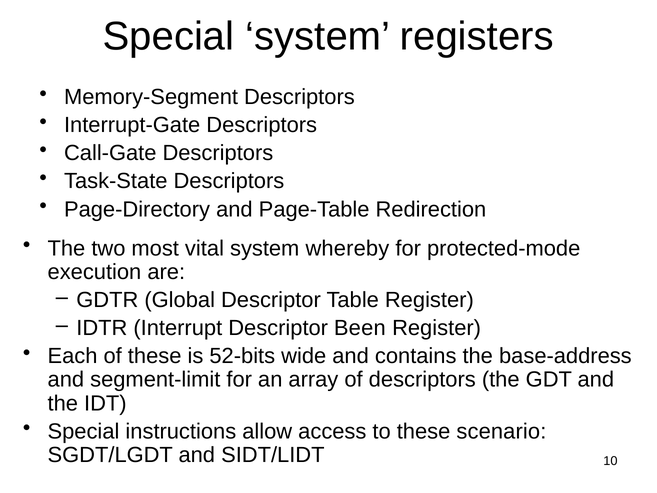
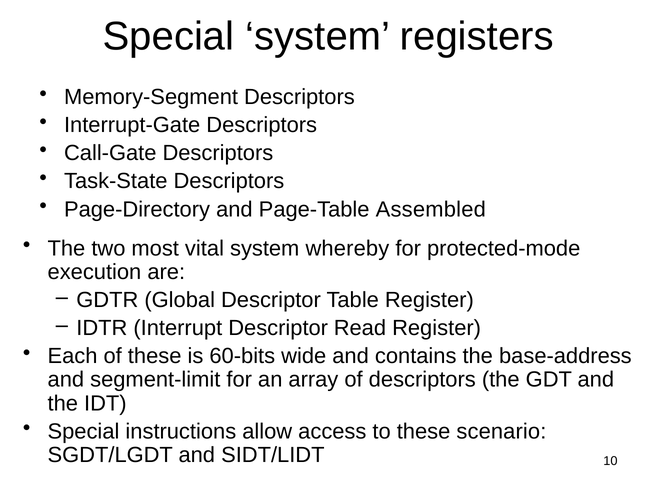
Redirection: Redirection -> Assembled
Been: Been -> Read
52-bits: 52-bits -> 60-bits
